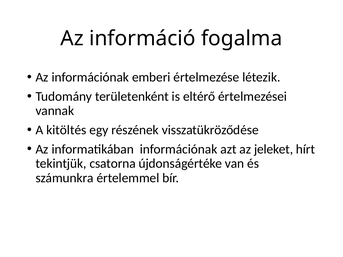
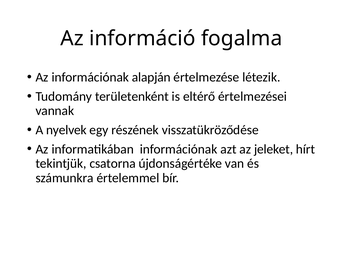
emberi: emberi -> alapján
kitöltés: kitöltés -> nyelvek
